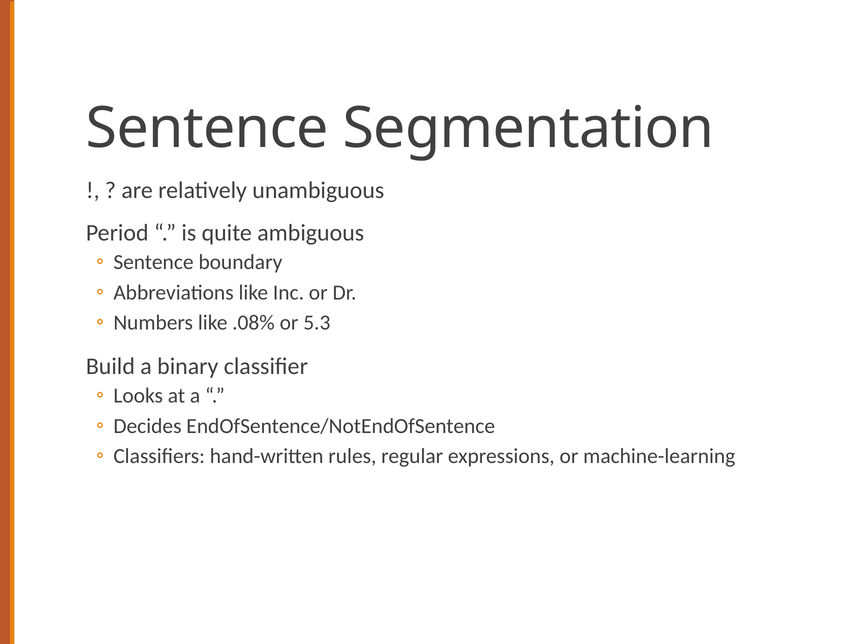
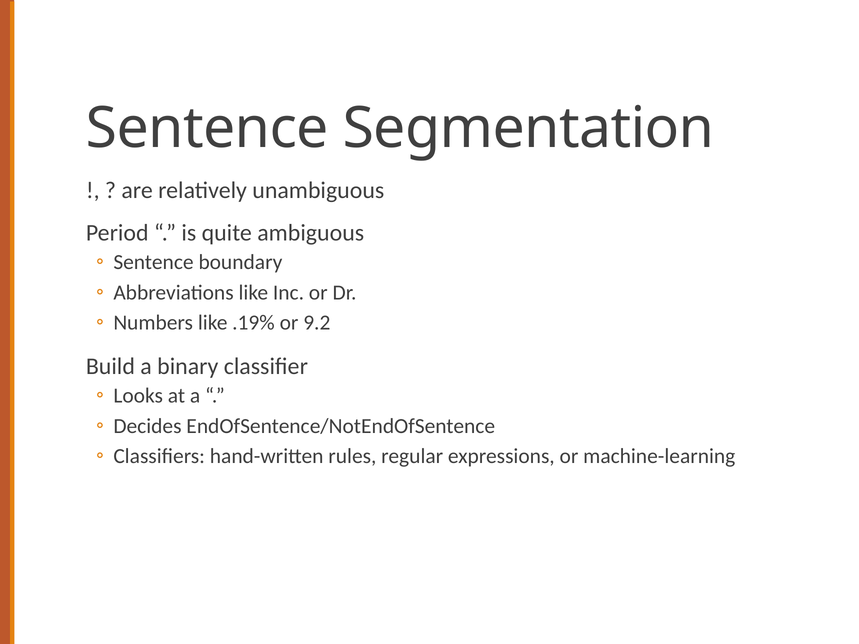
.08%: .08% -> .19%
5.3: 5.3 -> 9.2
